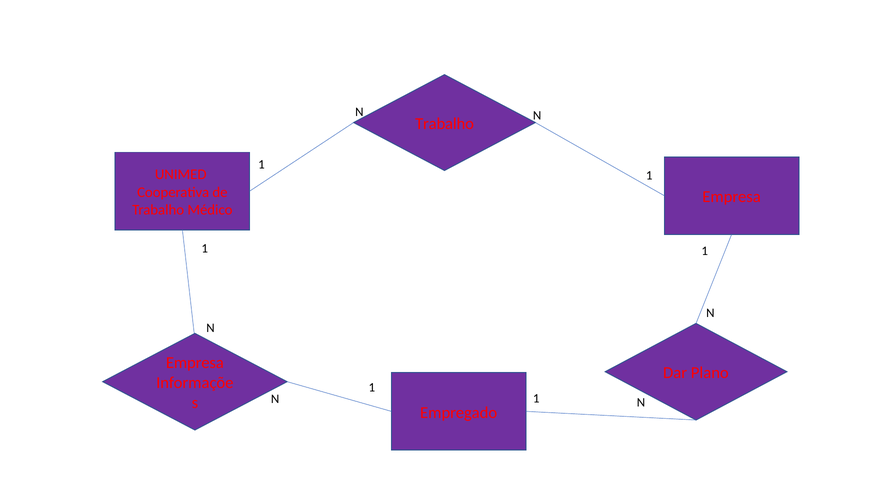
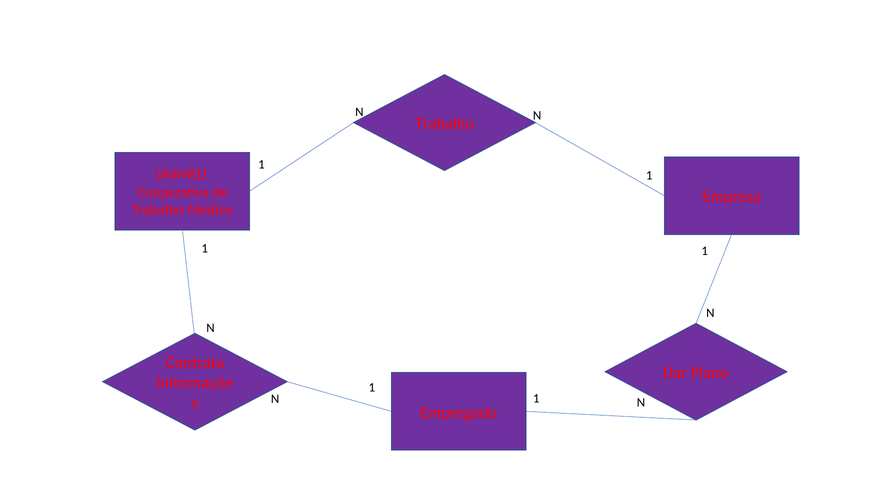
Empresa at (195, 363): Empresa -> Contrata
